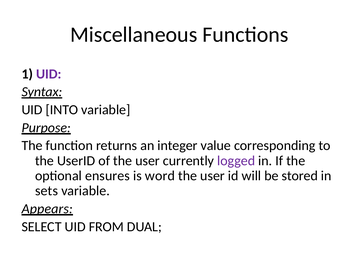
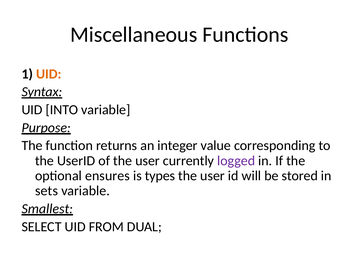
UID at (49, 74) colour: purple -> orange
word: word -> types
Appears: Appears -> Smallest
